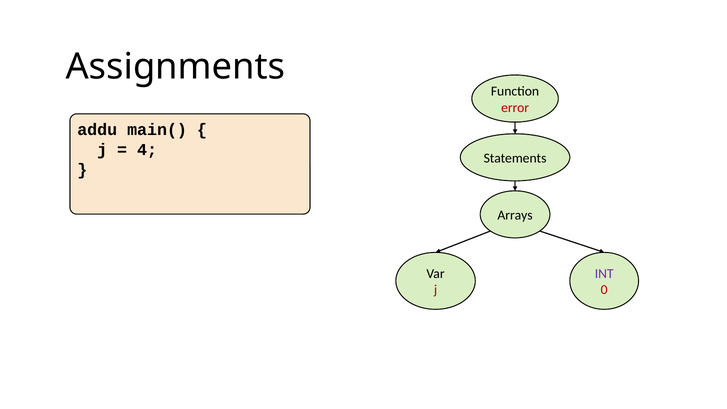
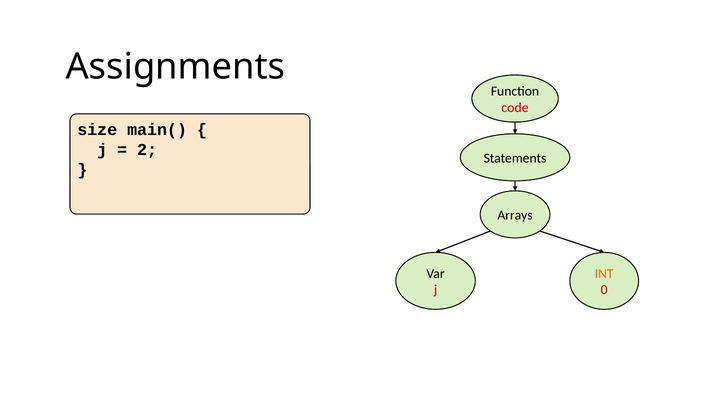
error: error -> code
addu: addu -> size
4: 4 -> 2
INT colour: purple -> orange
